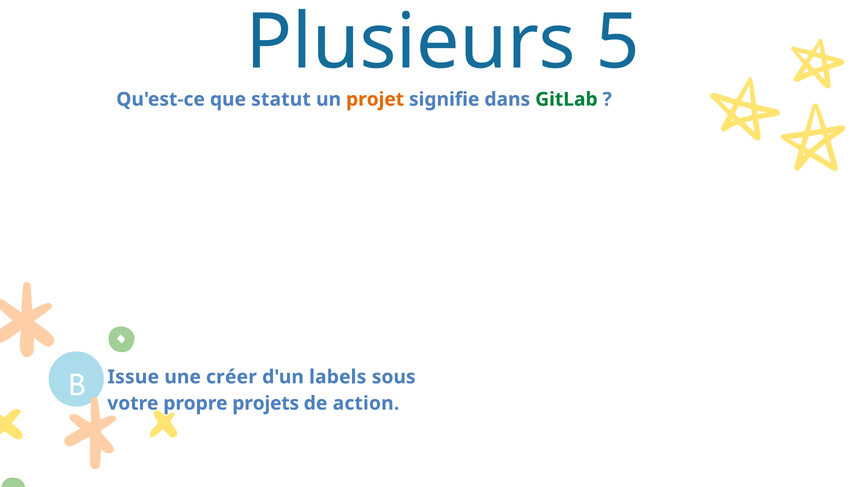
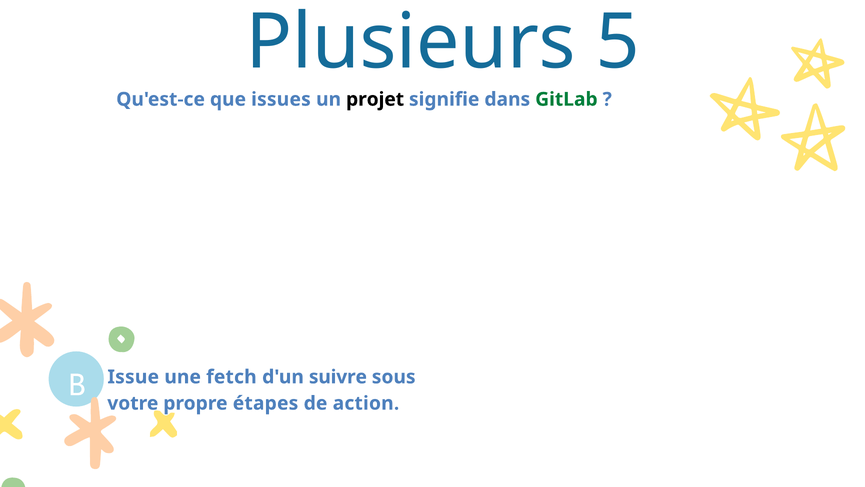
statut: statut -> issues
projet colour: orange -> black
créer: créer -> fetch
labels: labels -> suivre
projets: projets -> étapes
